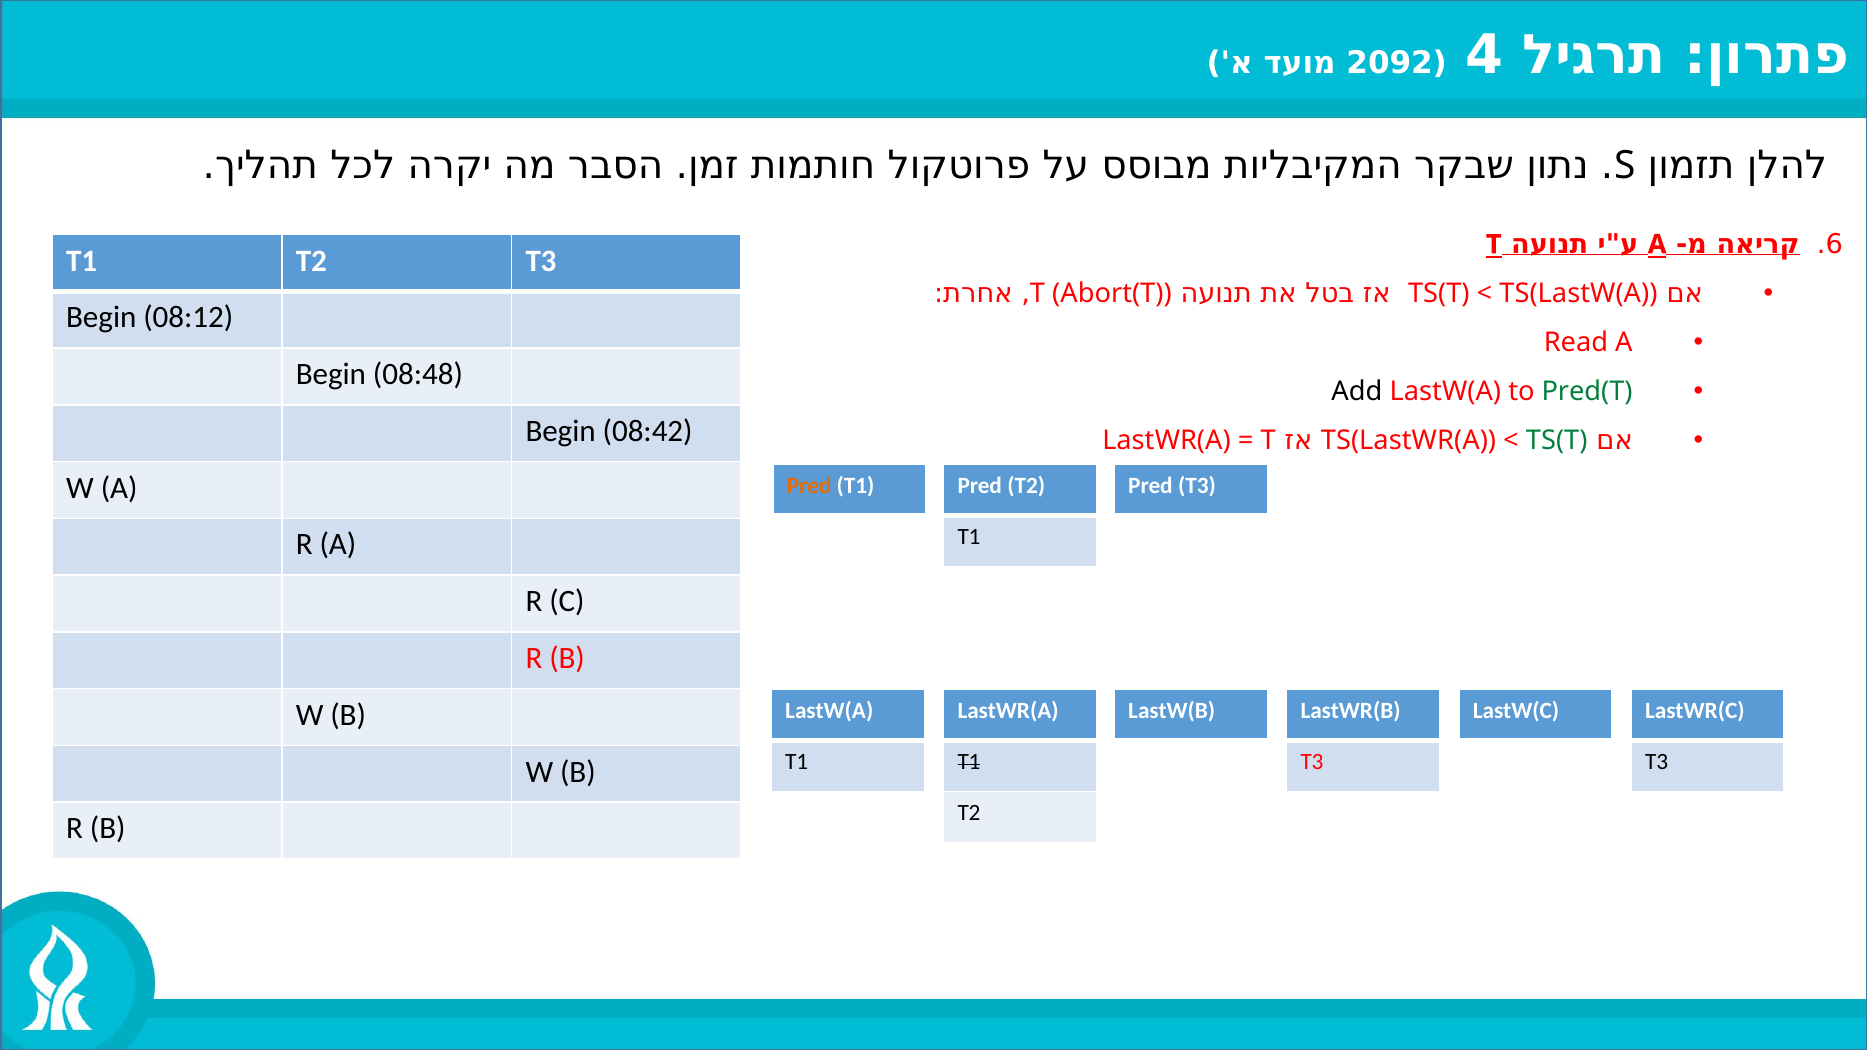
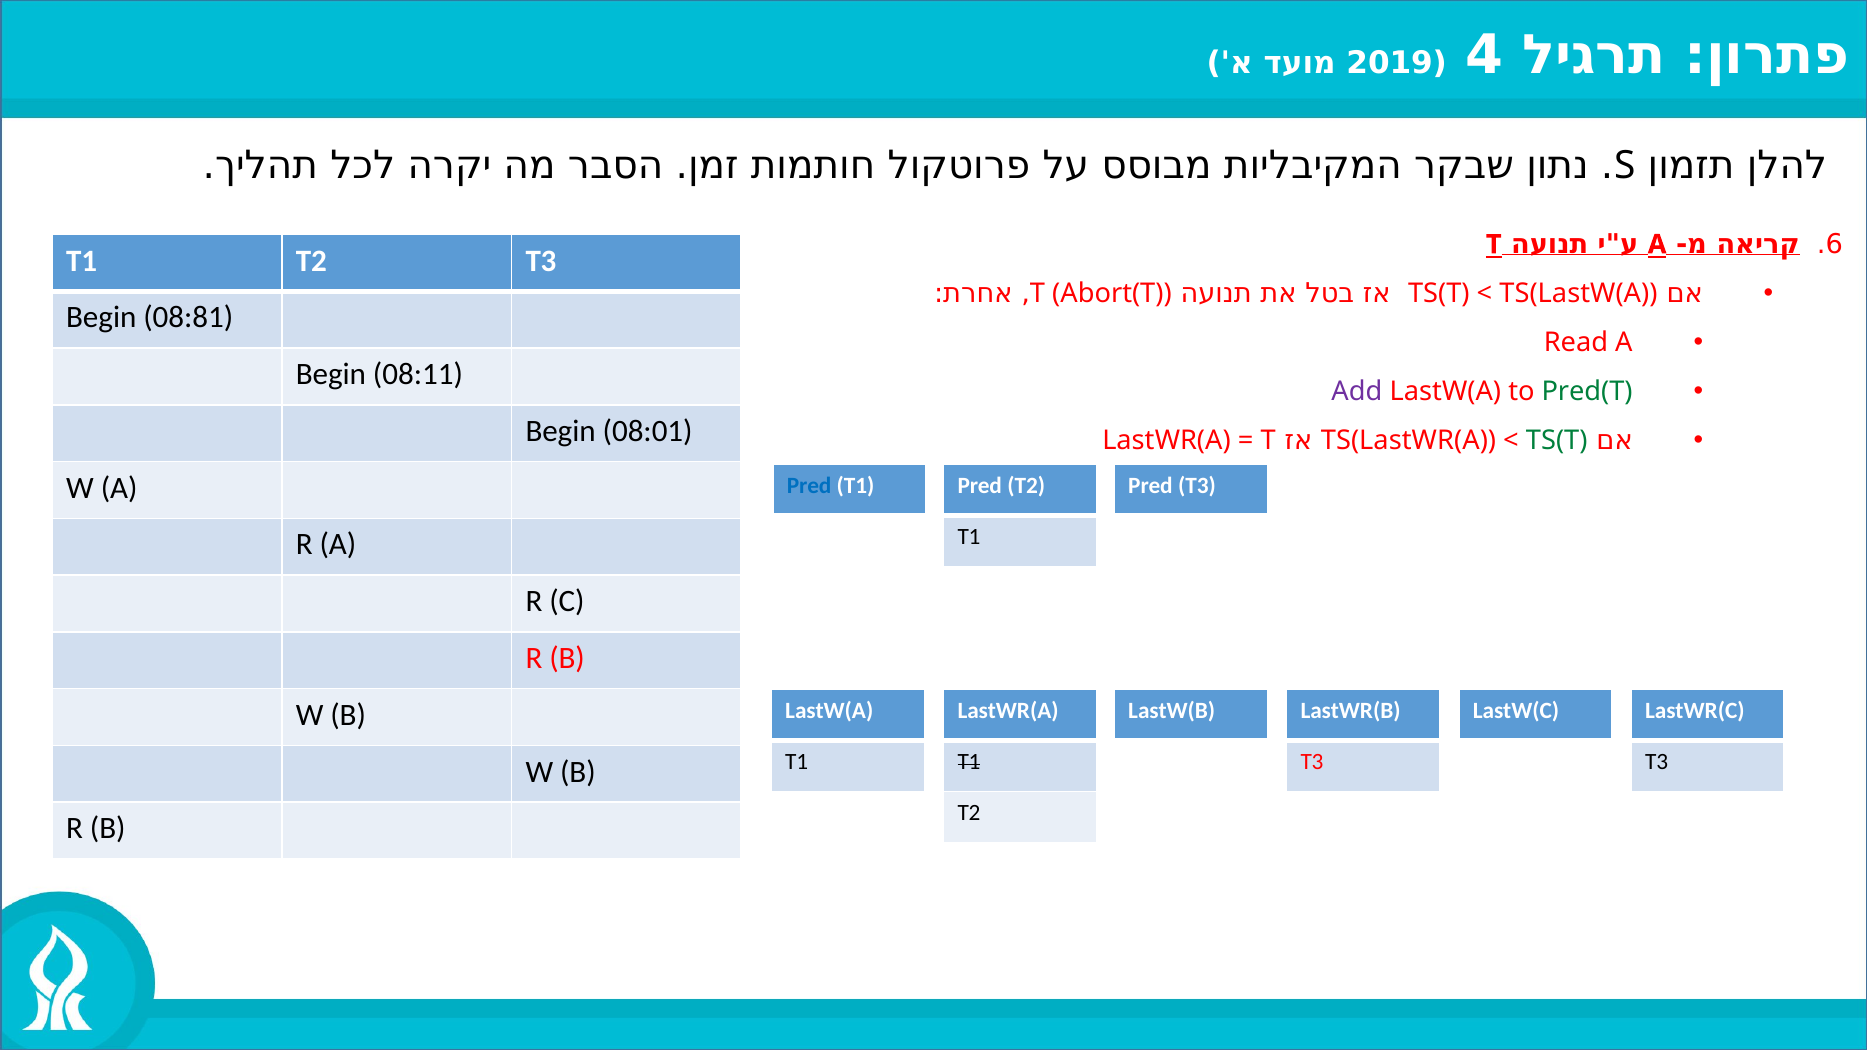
2092: 2092 -> 2019
08:12: 08:12 -> 08:81
08:48: 08:48 -> 08:11
Add colour: black -> purple
08:42: 08:42 -> 08:01
Pred at (809, 486) colour: orange -> blue
